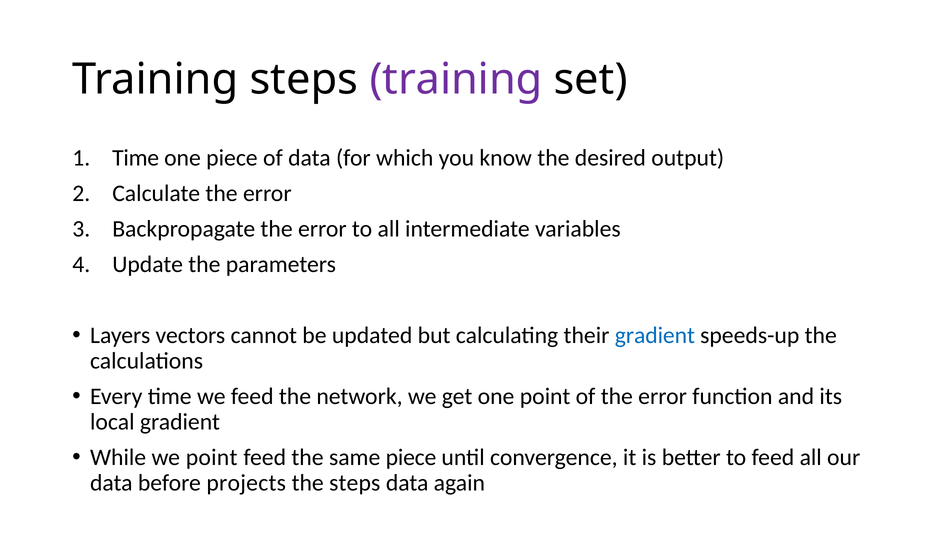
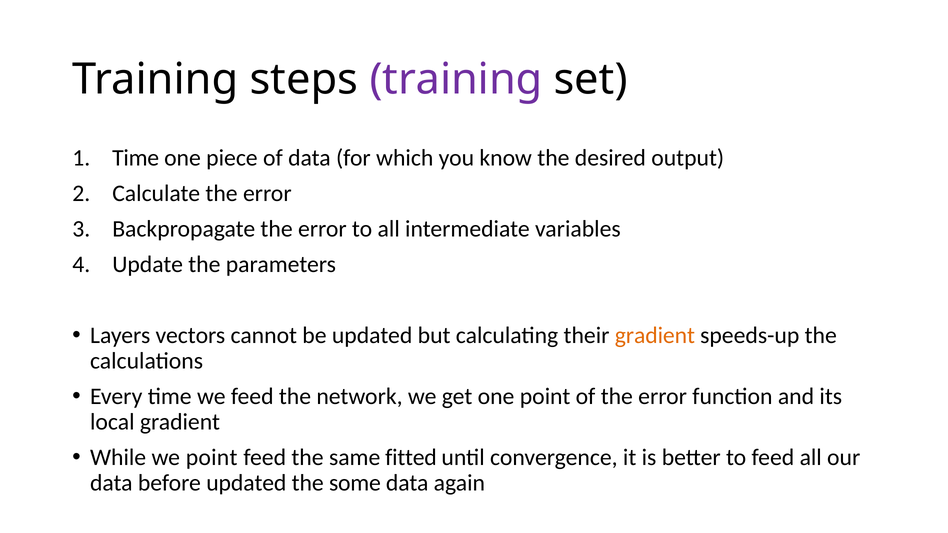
gradient at (655, 335) colour: blue -> orange
same piece: piece -> fitted
before projects: projects -> updated
the steps: steps -> some
